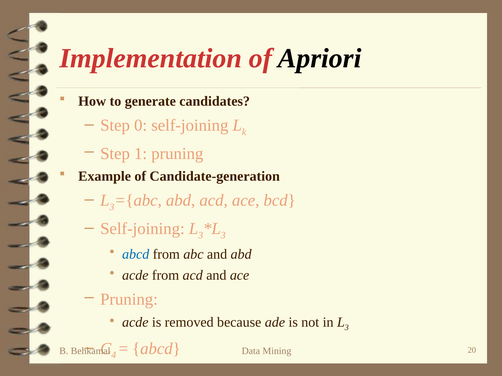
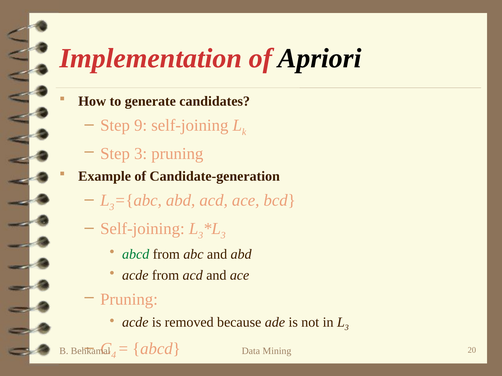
0: 0 -> 9
Step 1: 1 -> 3
abcd at (136, 255) colour: blue -> green
